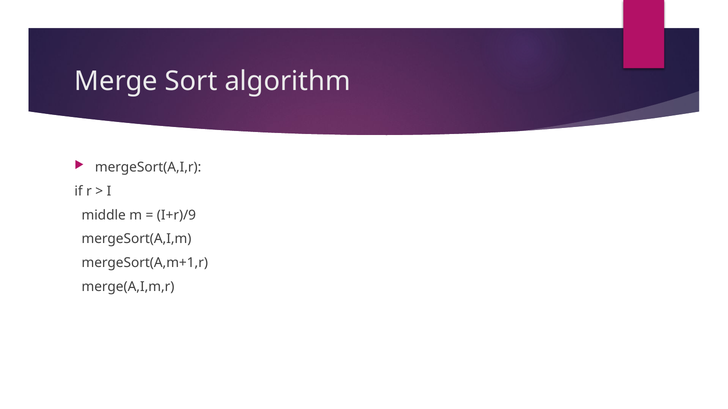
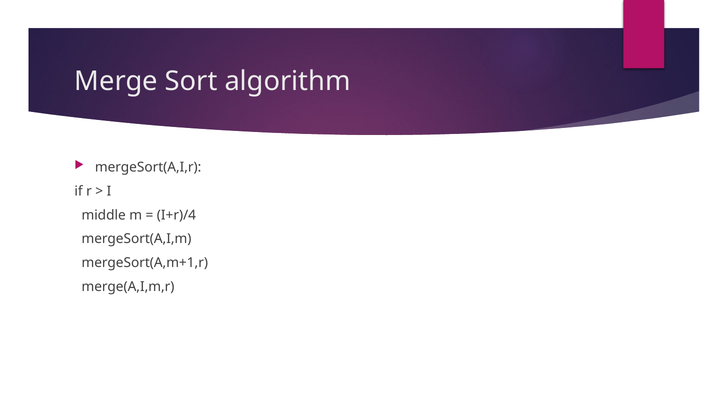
I+r)/9: I+r)/9 -> I+r)/4
